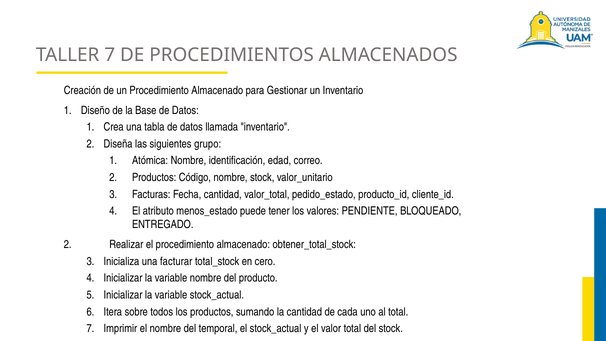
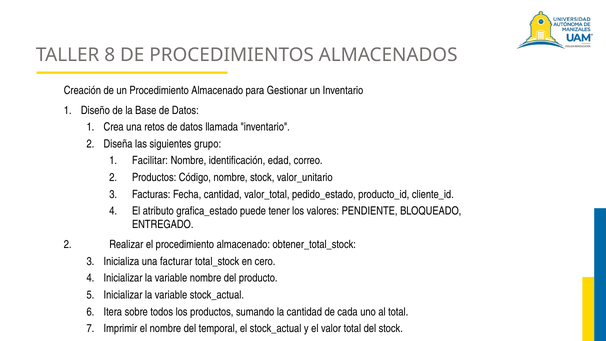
TALLER 7: 7 -> 8
tabla: tabla -> retos
Atómica: Atómica -> Facilitar
menos_estado: menos_estado -> grafica_estado
